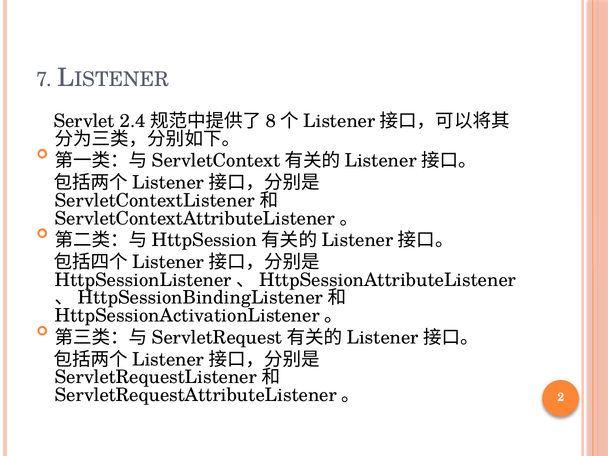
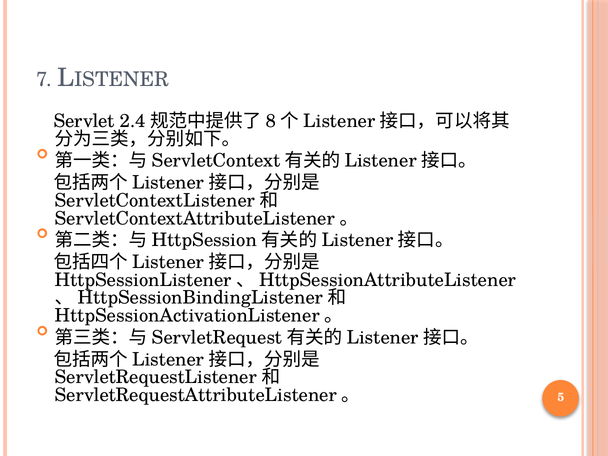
2: 2 -> 5
